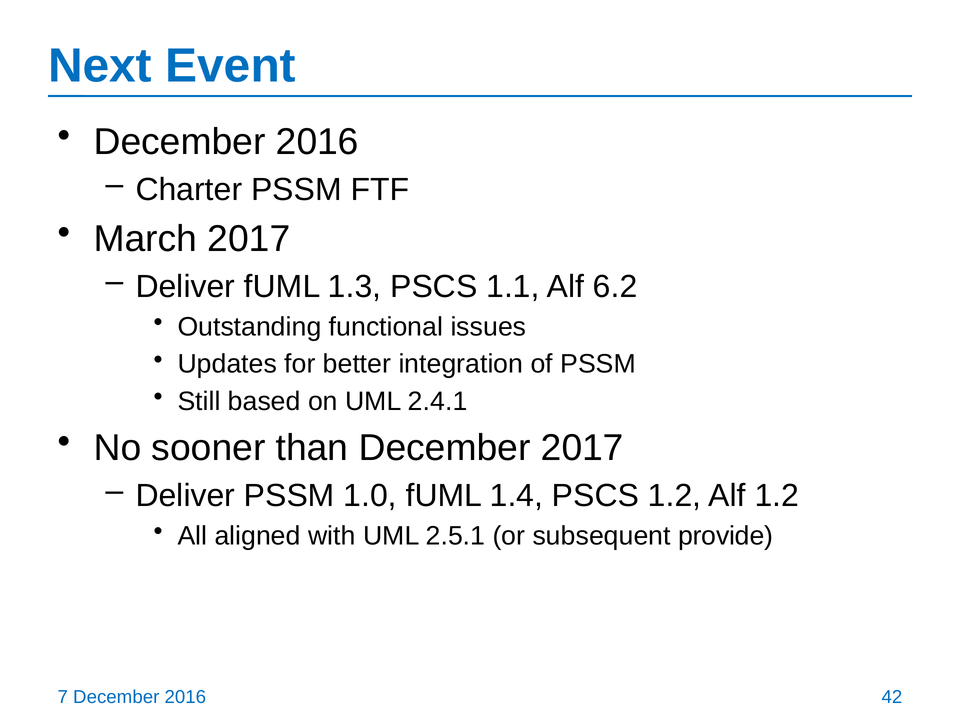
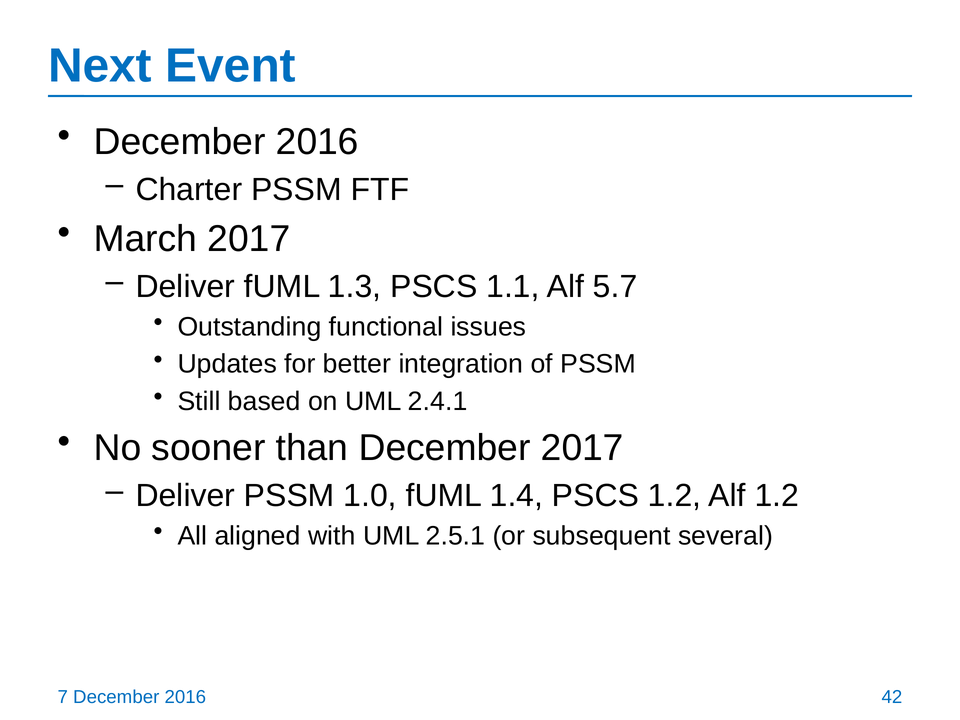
6.2: 6.2 -> 5.7
provide: provide -> several
